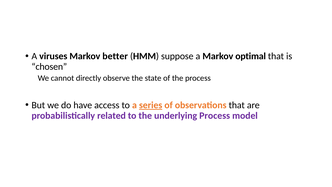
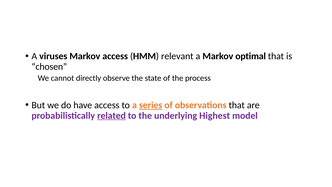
Markov better: better -> access
suppose: suppose -> relevant
related underline: none -> present
underlying Process: Process -> Highest
